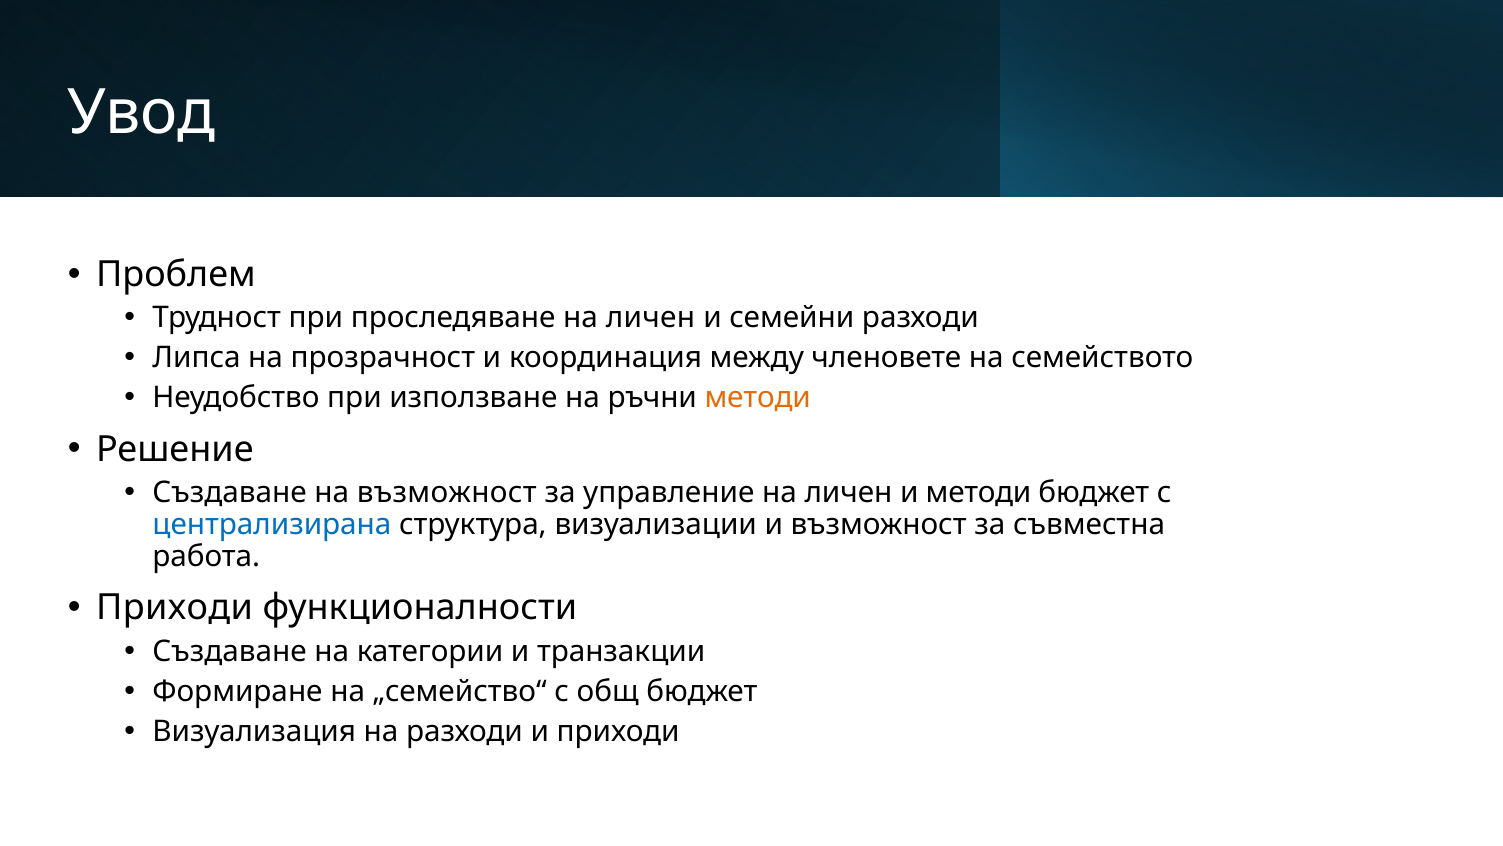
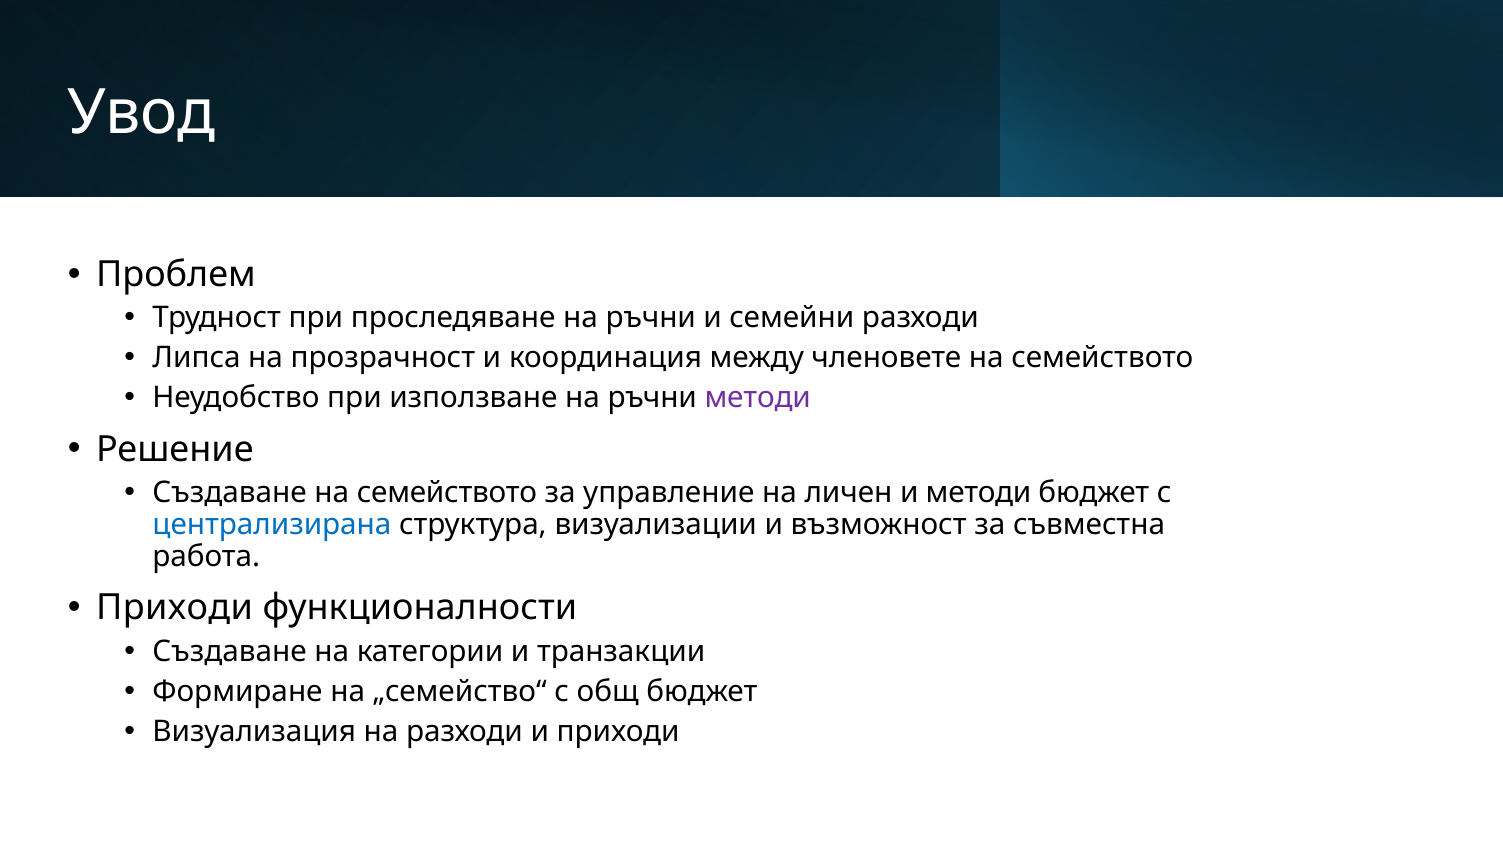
проследяване на личен: личен -> ръчни
методи at (758, 398) colour: orange -> purple
Създаване на възможност: възможност -> семейството
